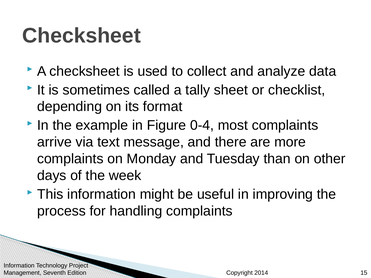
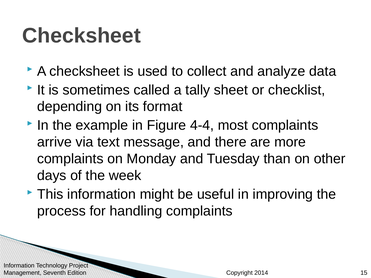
0-4: 0-4 -> 4-4
